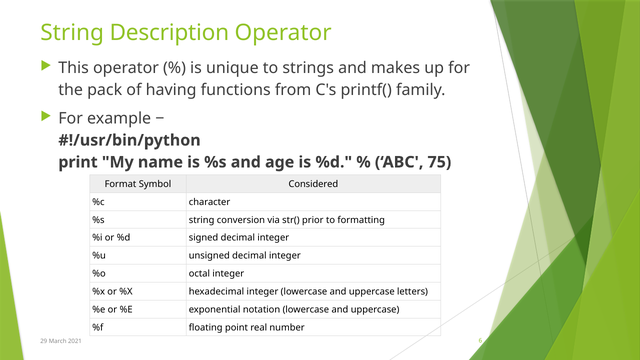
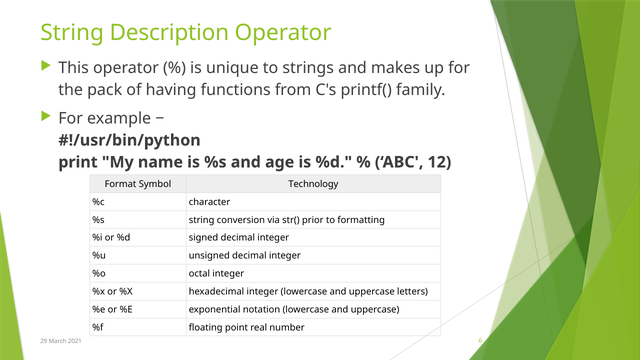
75: 75 -> 12
Considered: Considered -> Technology
